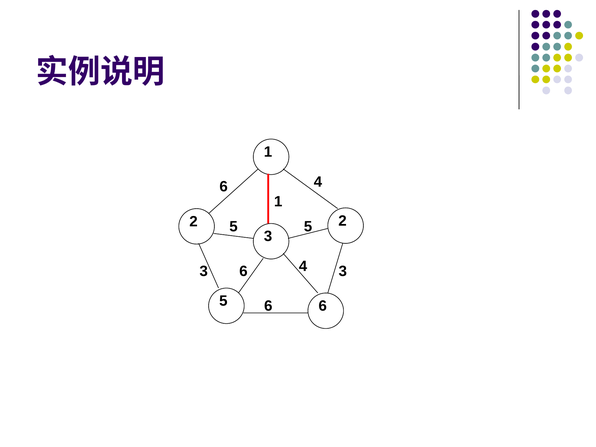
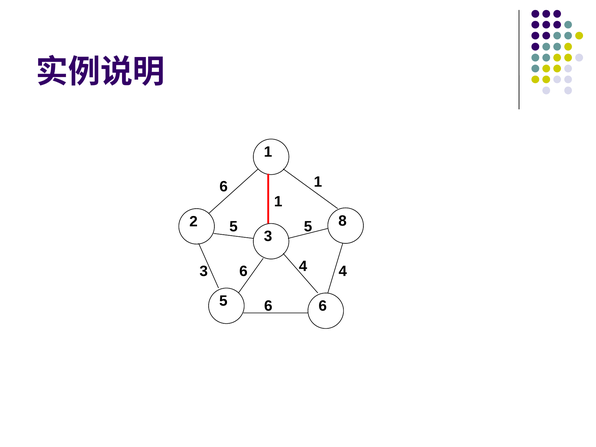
4 at (318, 182): 4 -> 1
2 2: 2 -> 8
4 3: 3 -> 4
